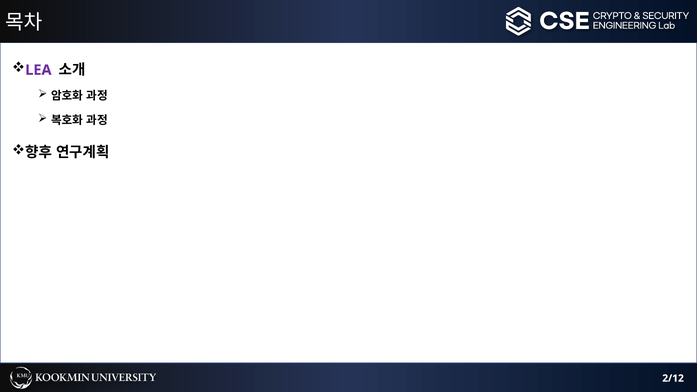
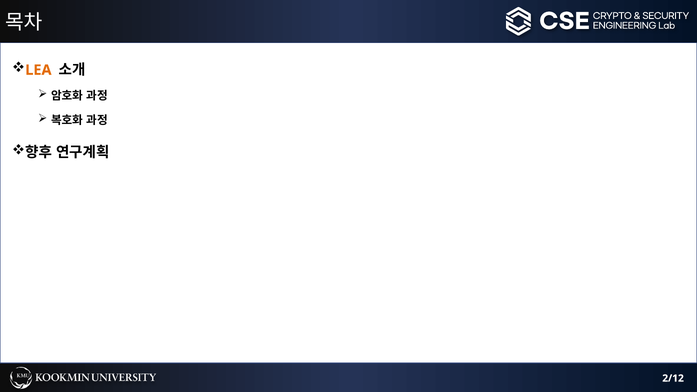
LEA colour: purple -> orange
